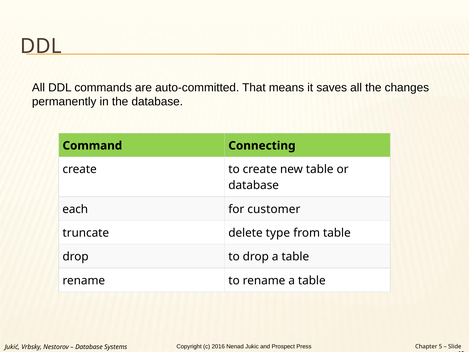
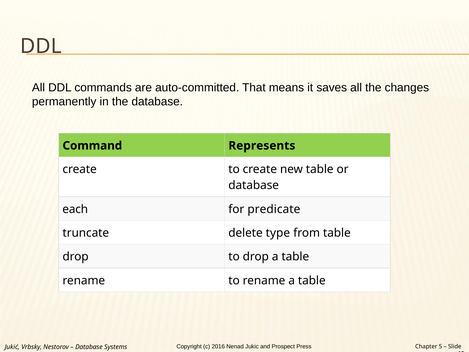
Connecting: Connecting -> Represents
customer: customer -> predicate
